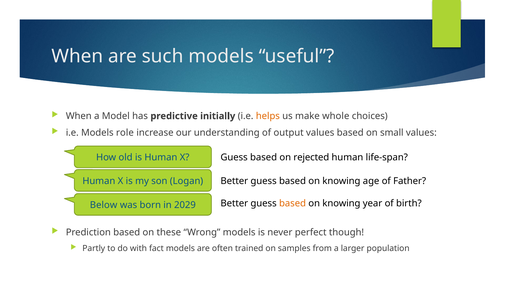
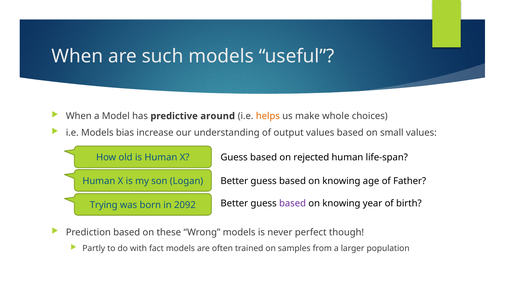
initially: initially -> around
role: role -> bias
Below: Below -> Trying
2029: 2029 -> 2092
based at (293, 203) colour: orange -> purple
